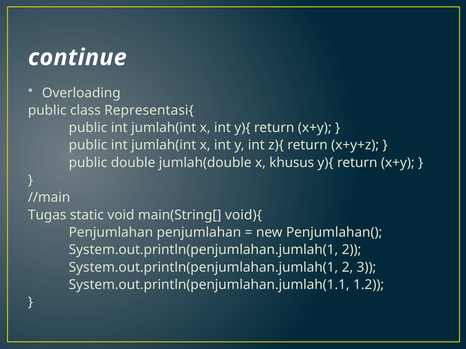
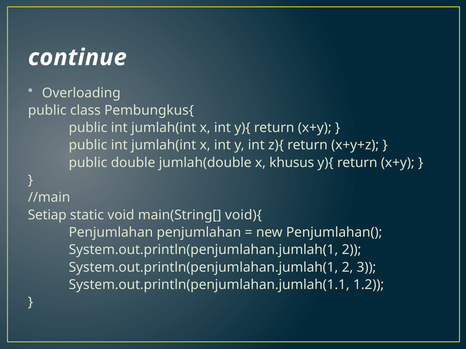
Representasi{: Representasi{ -> Pembungkus{
Tugas: Tugas -> Setiap
